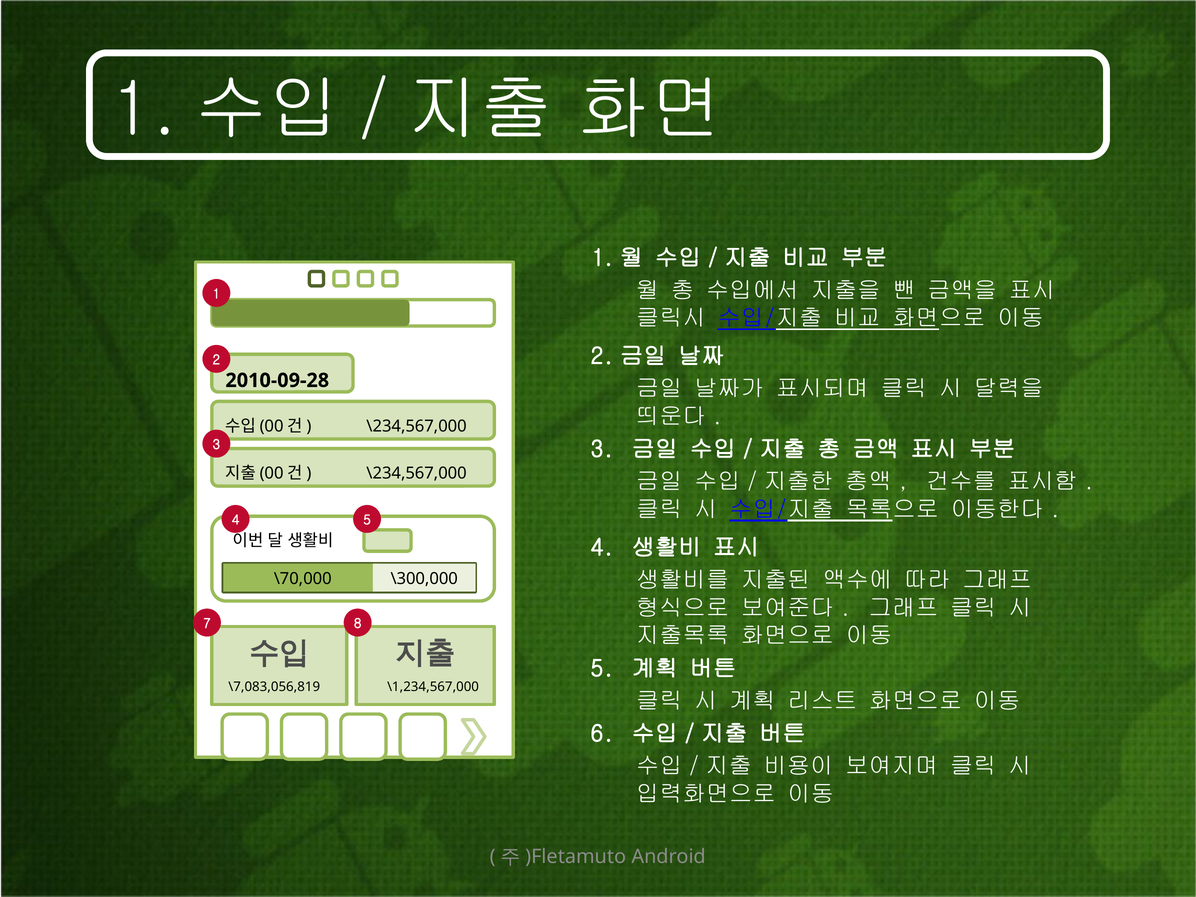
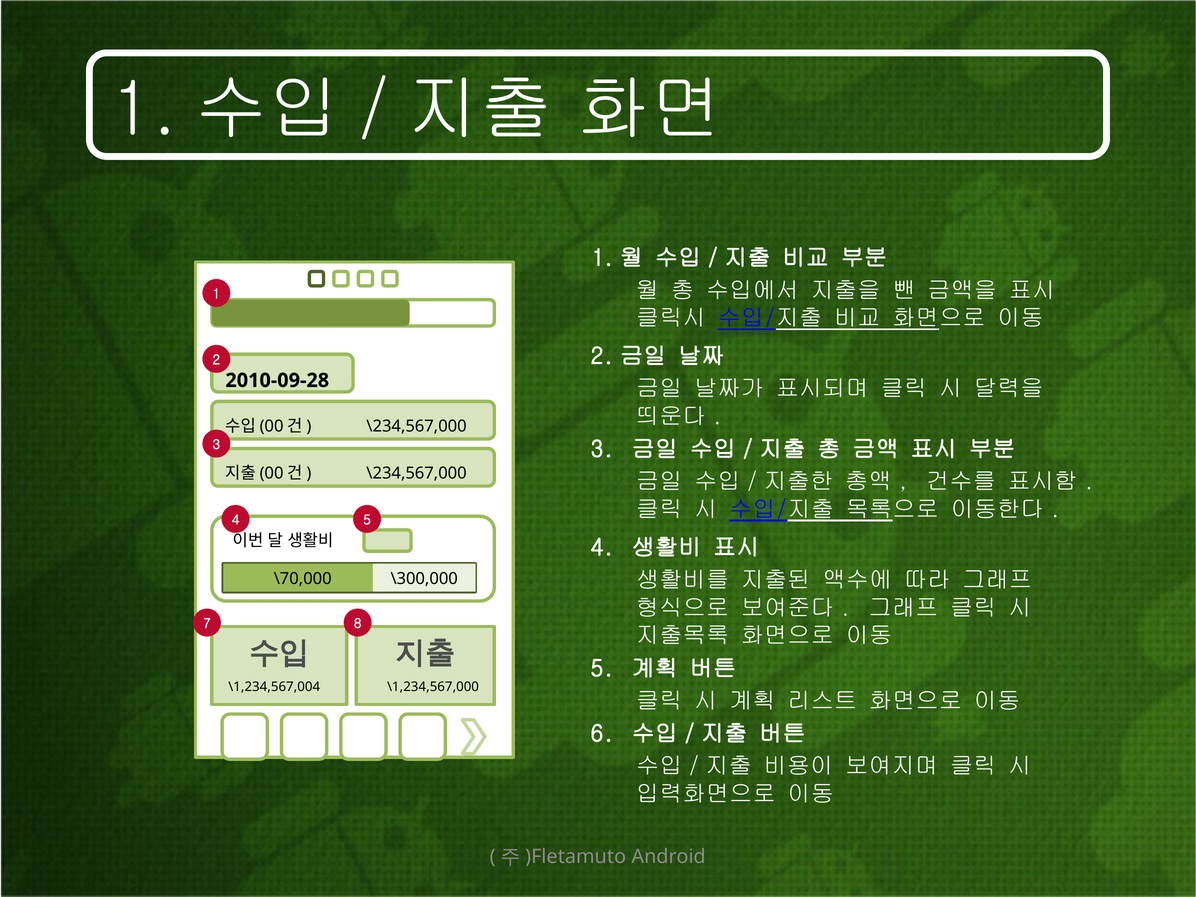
\7,083,056,819: \7,083,056,819 -> \1,234,567,004
